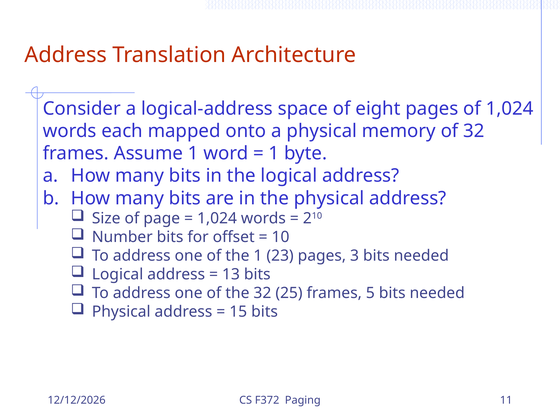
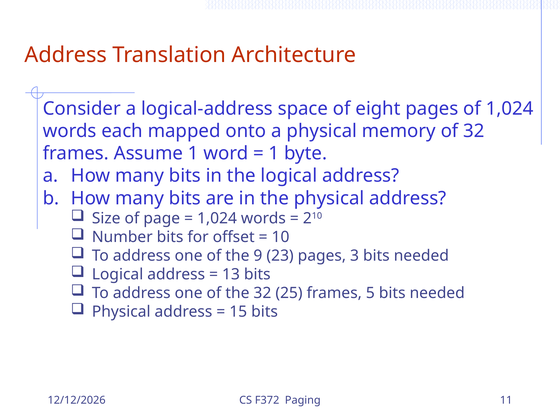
the 1: 1 -> 9
